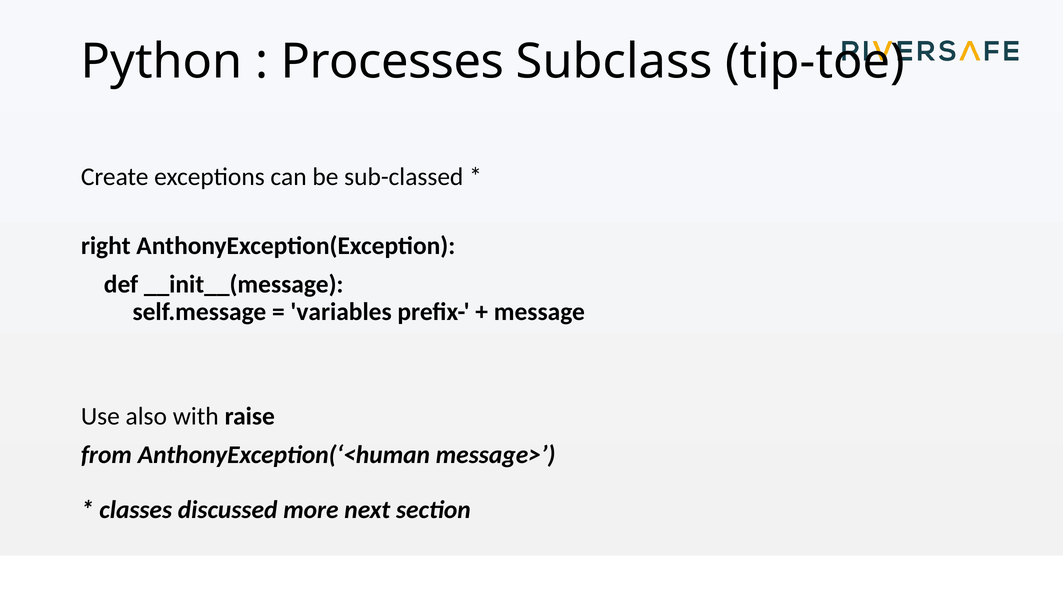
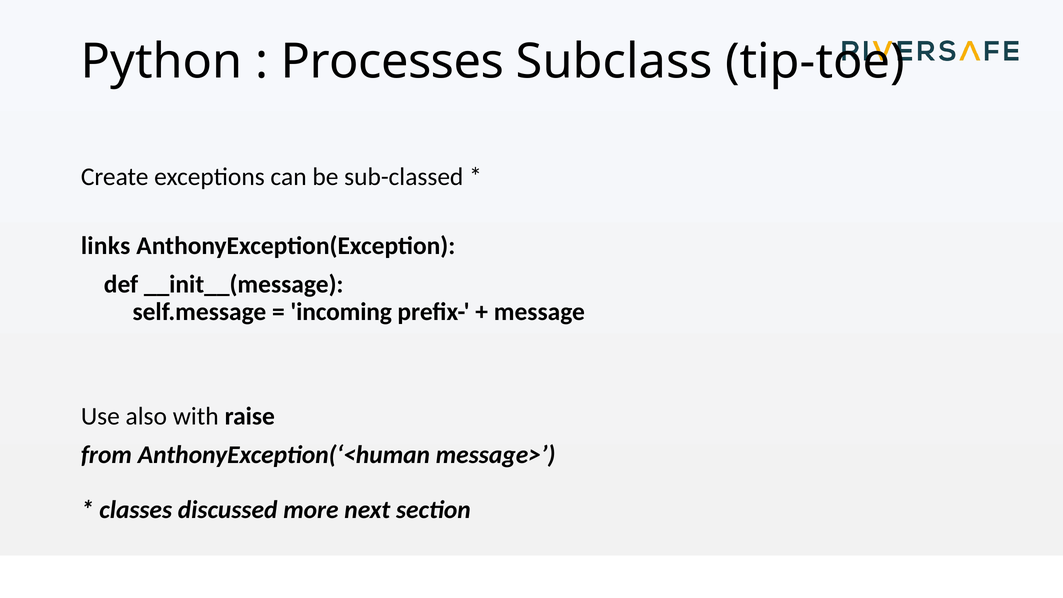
right: right -> links
variables: variables -> incoming
